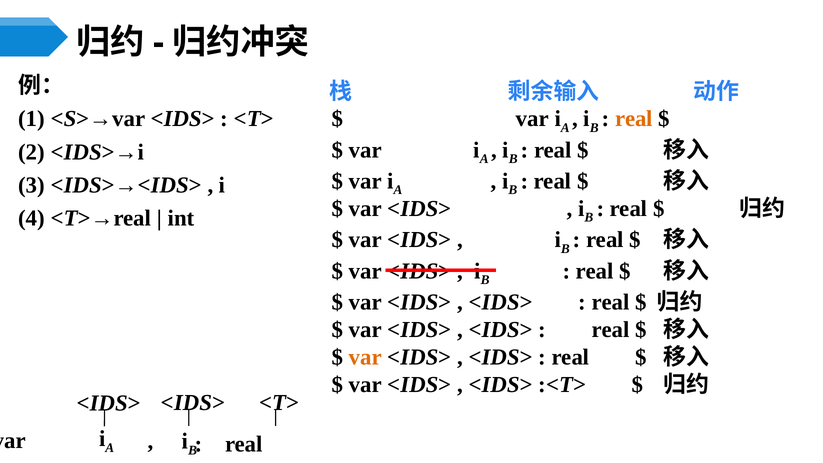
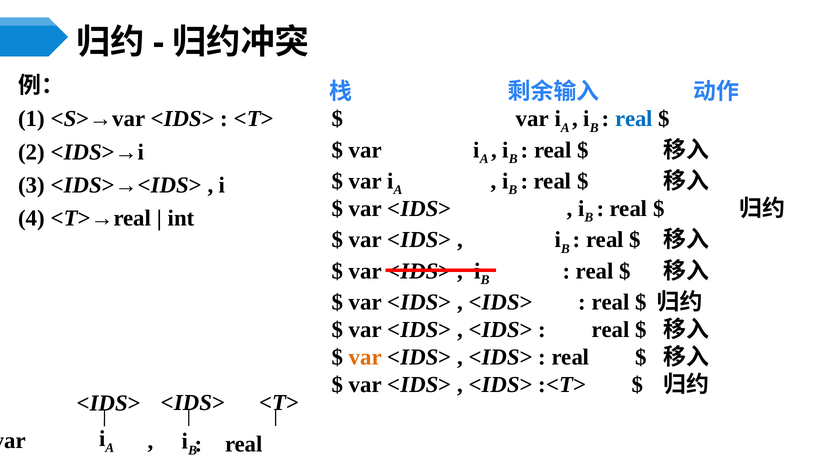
real at (634, 119) colour: orange -> blue
